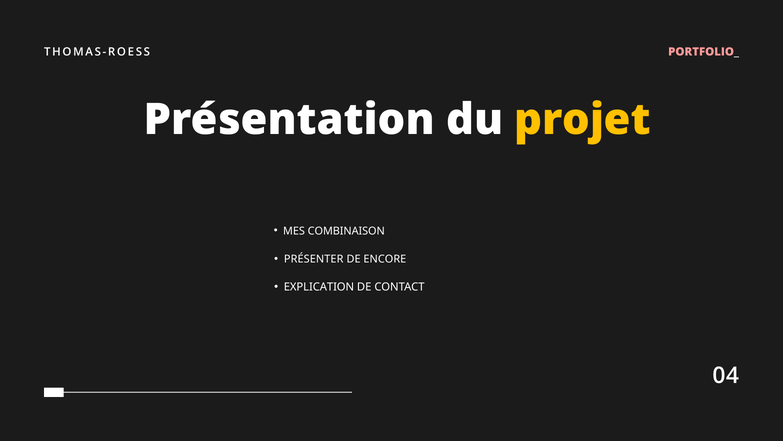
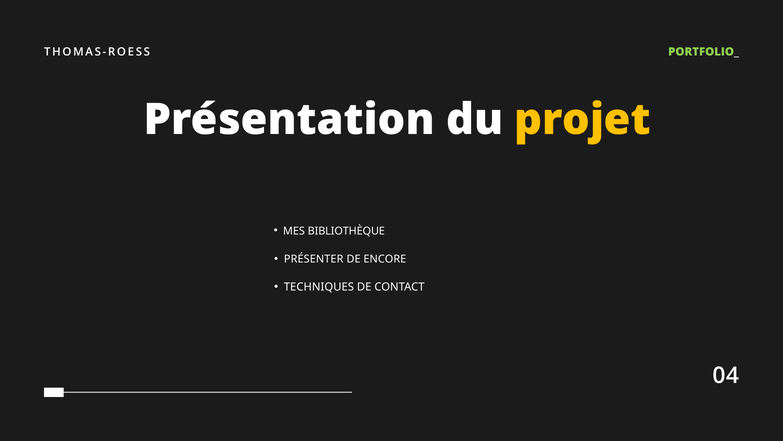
PORTFOLIO colour: pink -> light green
COMBINAISON: COMBINAISON -> BIBLIOTHÈQUE
EXPLICATION: EXPLICATION -> TECHNIQUES
